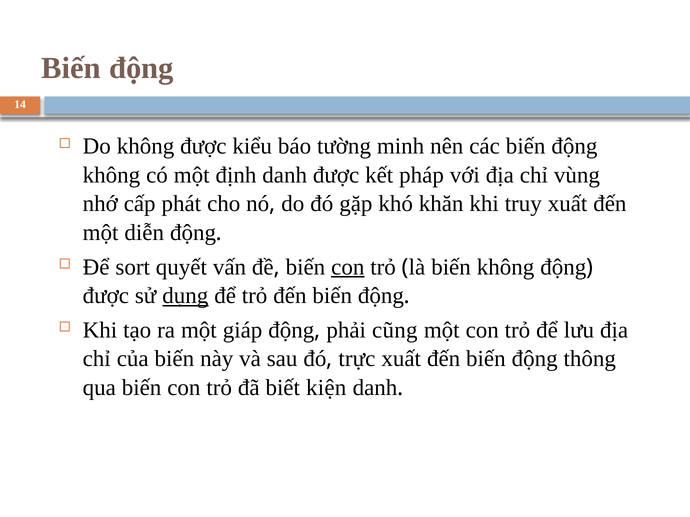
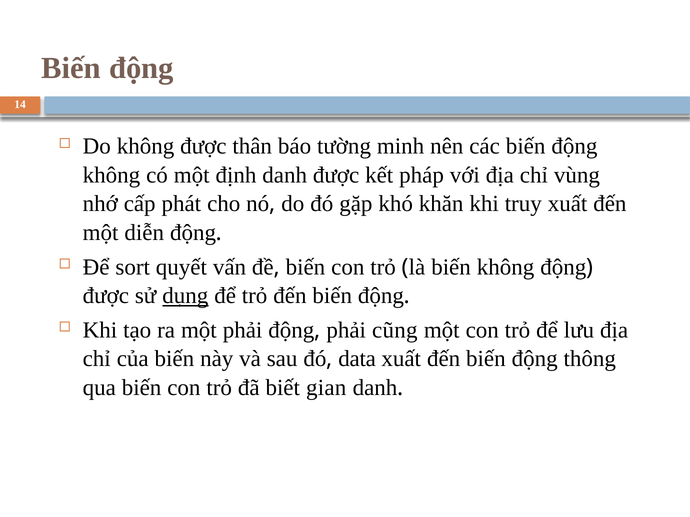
kiểu: kiểu -> thân
con at (348, 267) underline: present -> none
một giáp: giáp -> phải
trực: trực -> data
kiện: kiện -> gian
